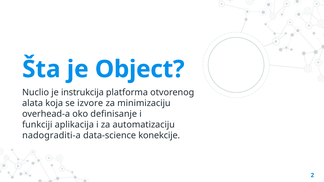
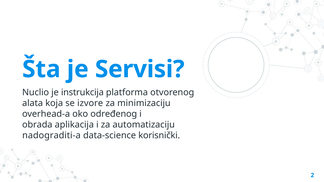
Object: Object -> Servisi
definisanje: definisanje -> određenog
funkciji: funkciji -> obrada
konekcije: konekcije -> korisnički
